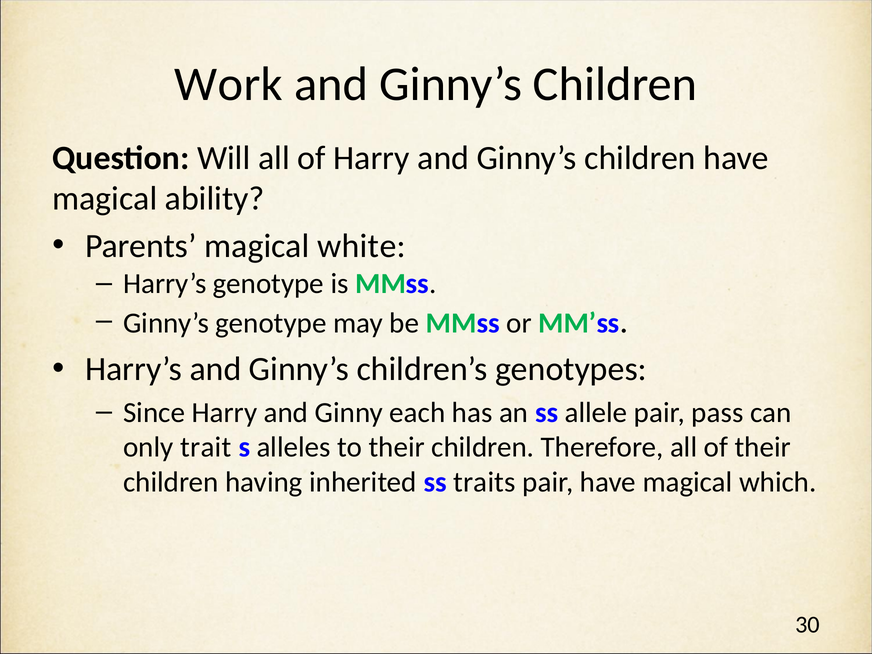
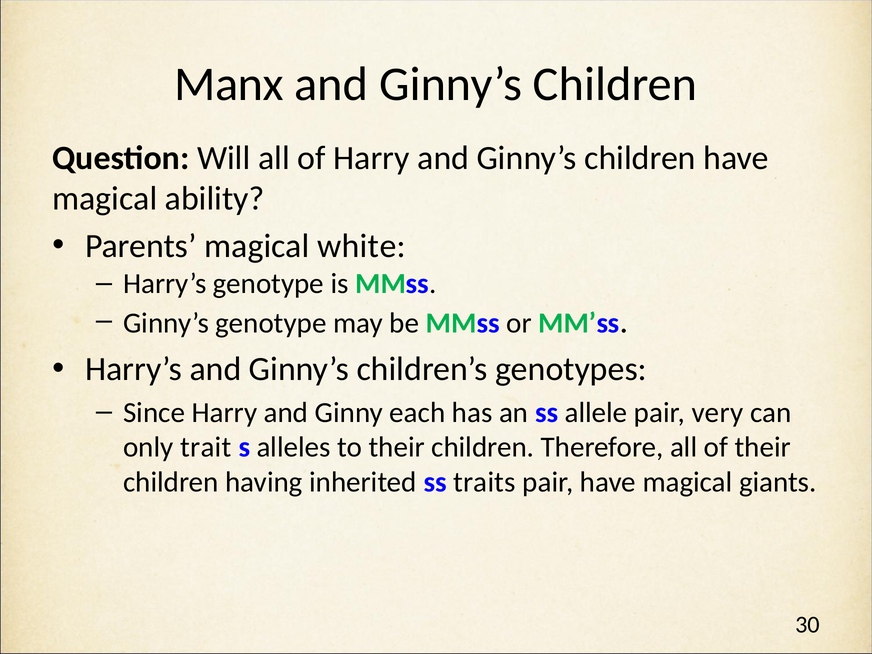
Work: Work -> Manx
pass: pass -> very
which: which -> giants
